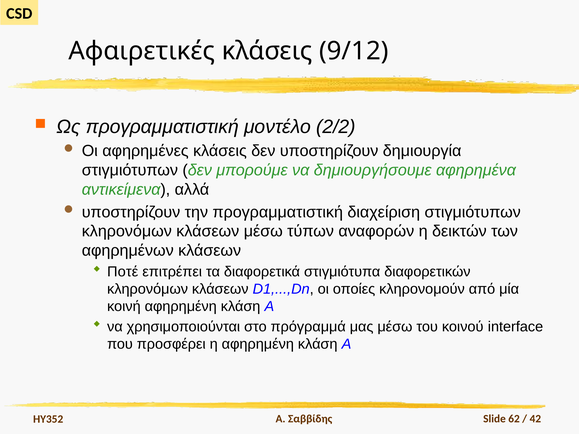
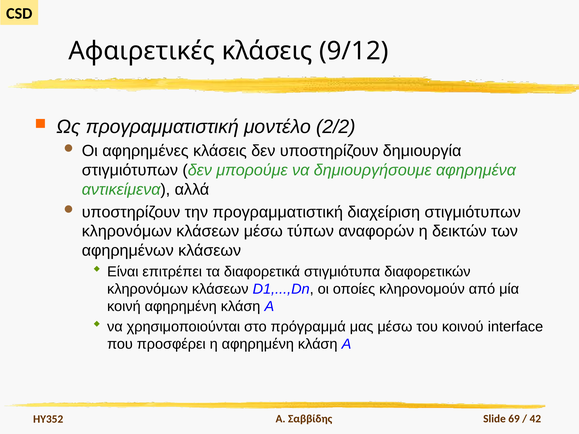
Ποτέ: Ποτέ -> Είναι
62: 62 -> 69
